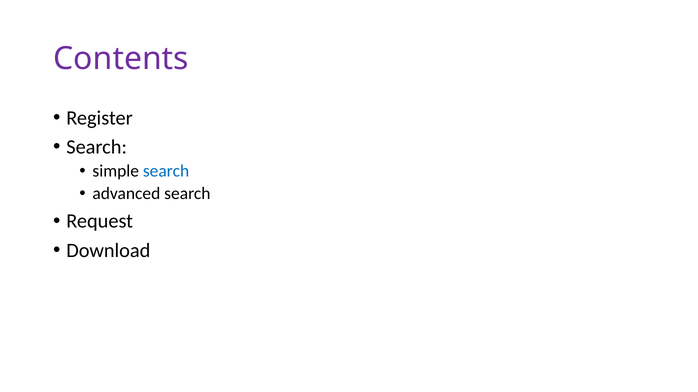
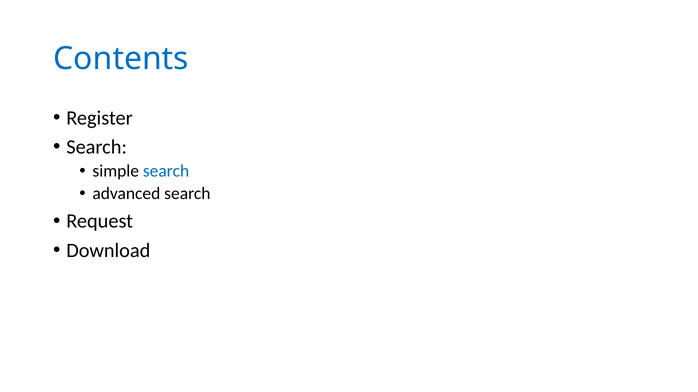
Contents colour: purple -> blue
